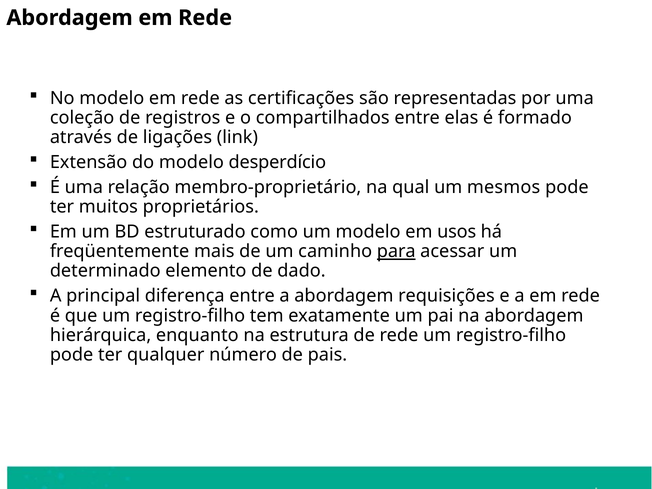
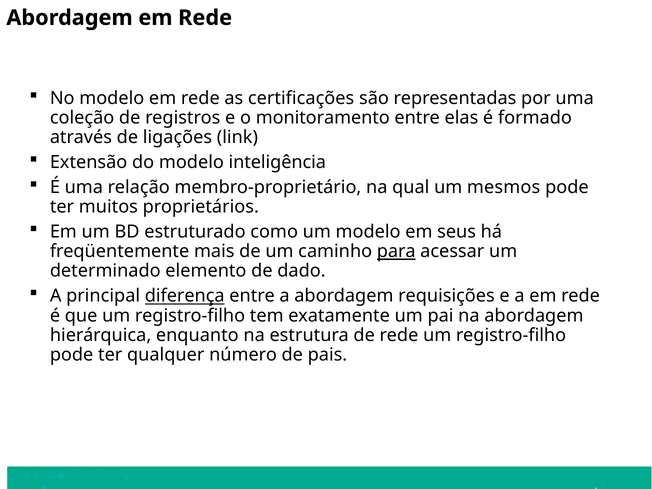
compartilhados: compartilhados -> monitoramento
desperdício: desperdício -> inteligência
usos: usos -> seus
diferença underline: none -> present
